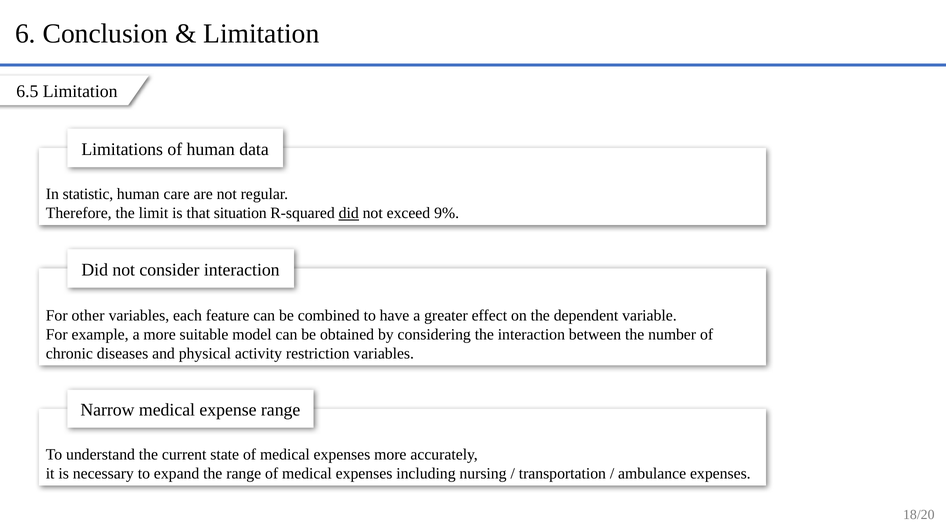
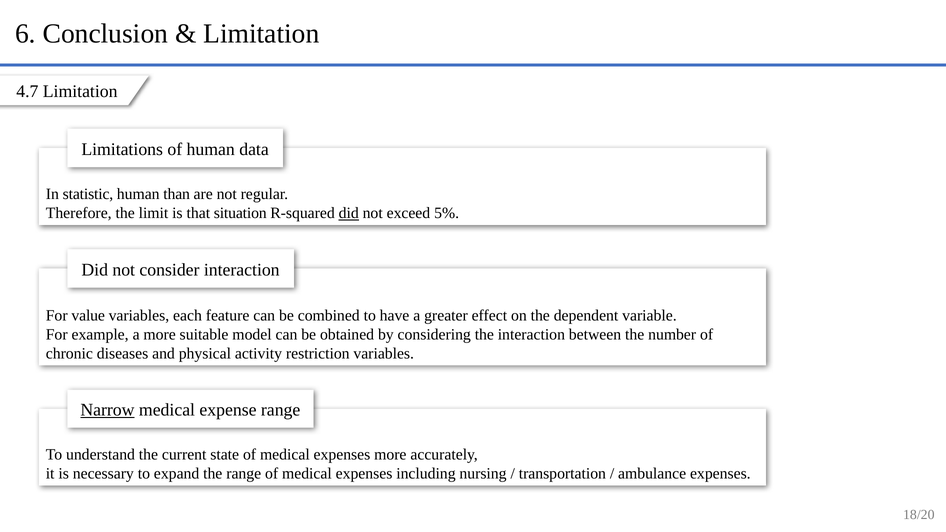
6.5: 6.5 -> 4.7
care: care -> than
9%: 9% -> 5%
other: other -> value
Narrow underline: none -> present
